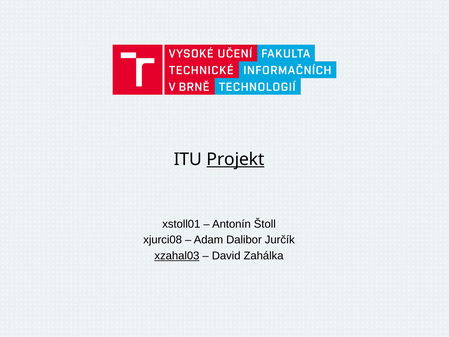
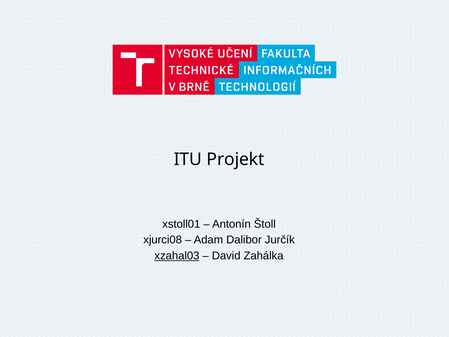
Projekt underline: present -> none
